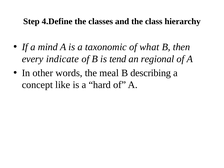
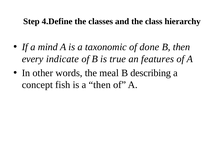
what: what -> done
tend: tend -> true
regional: regional -> features
like: like -> fish
a hard: hard -> then
